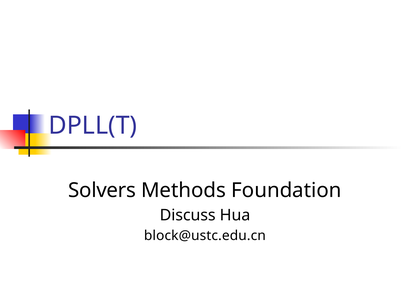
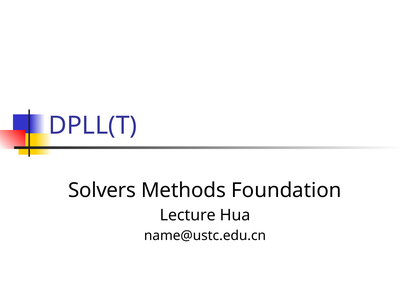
Discuss: Discuss -> Lecture
block@ustc.edu.cn: block@ustc.edu.cn -> name@ustc.edu.cn
